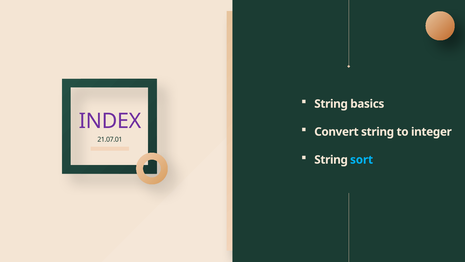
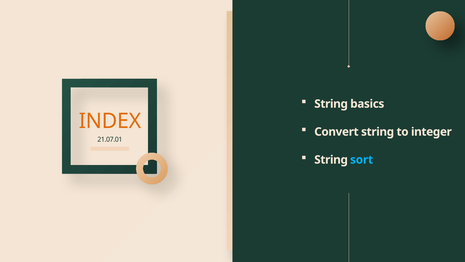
INDEX colour: purple -> orange
